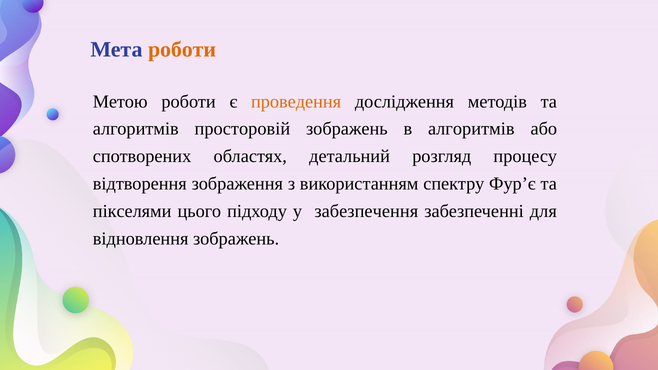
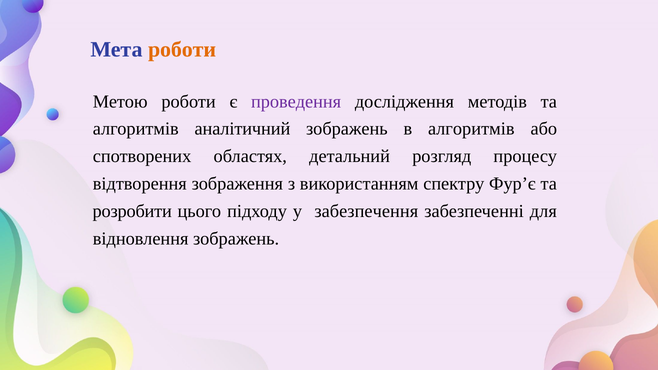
проведення colour: orange -> purple
просторовій: просторовій -> аналітичний
пікселями: пікселями -> розробити
